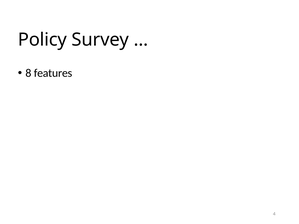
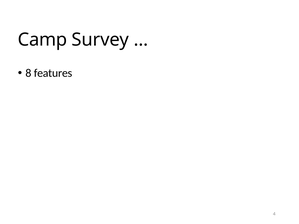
Policy: Policy -> Camp
